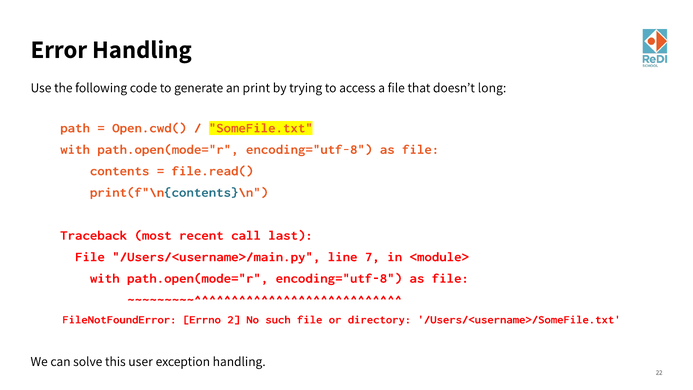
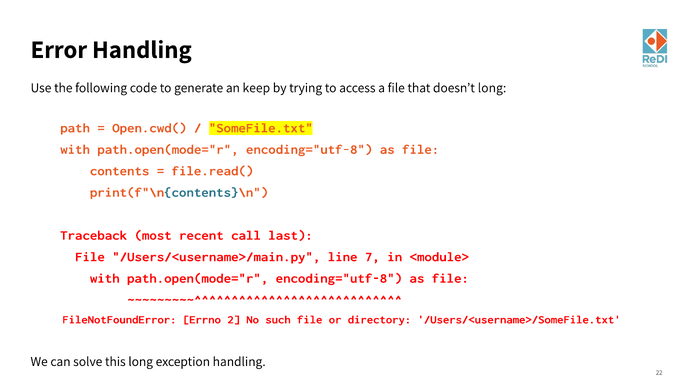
print: print -> keep
this user: user -> long
